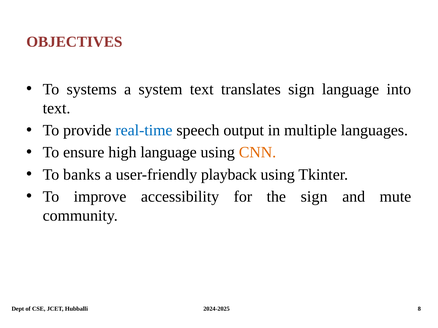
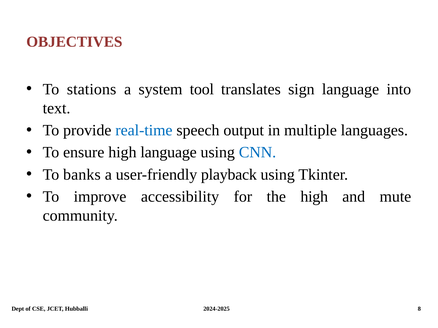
systems: systems -> stations
system text: text -> tool
CNN colour: orange -> blue
the sign: sign -> high
